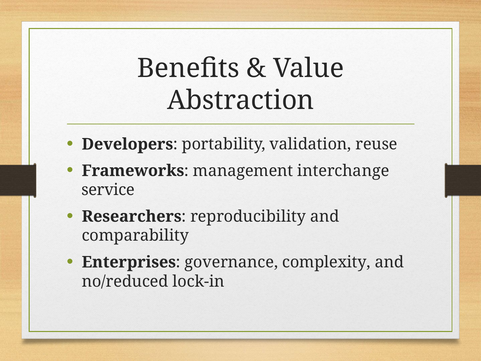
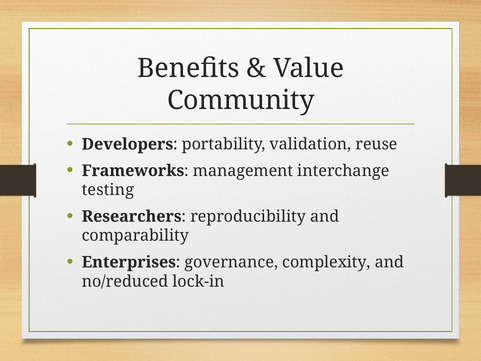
Abstraction: Abstraction -> Community
service: service -> testing
